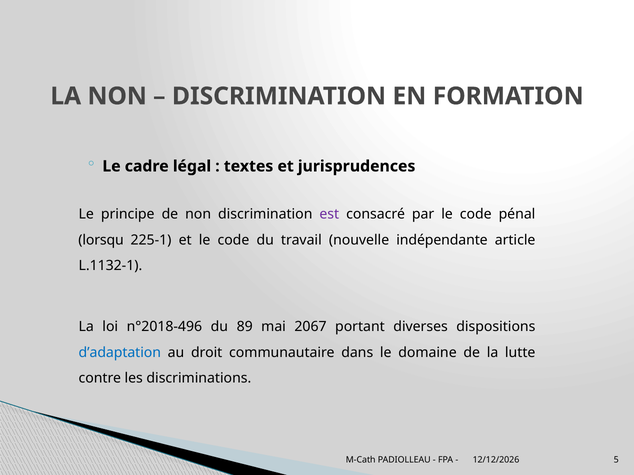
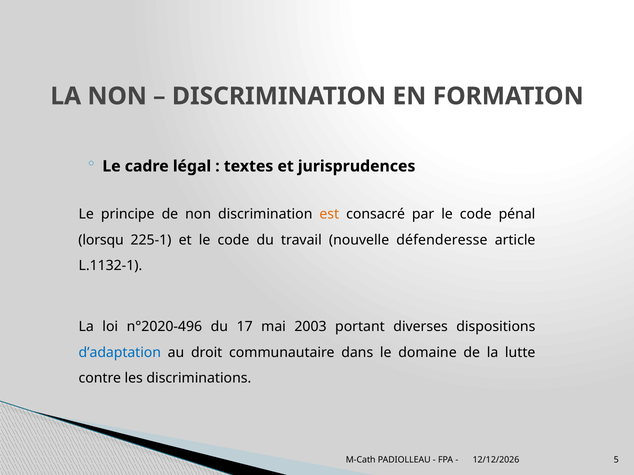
est colour: purple -> orange
indépendante: indépendante -> défenderesse
n°2018-496: n°2018-496 -> n°2020-496
89: 89 -> 17
2067: 2067 -> 2003
